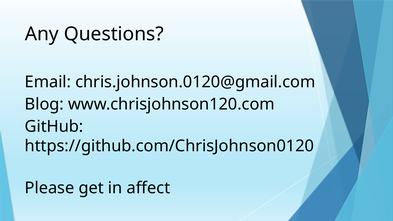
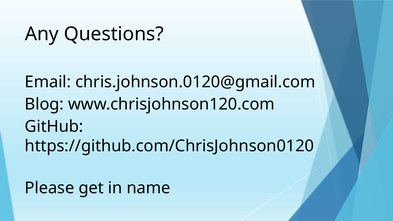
affect: affect -> name
